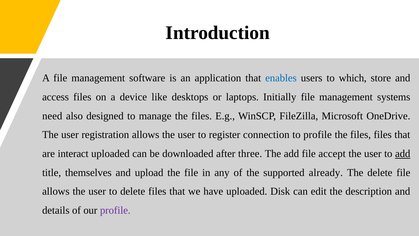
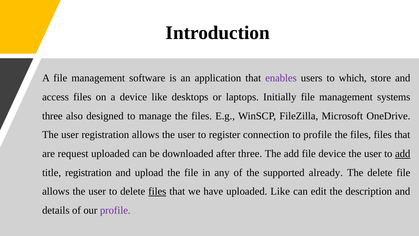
enables colour: blue -> purple
need at (52, 116): need -> three
interact: interact -> request
file accept: accept -> device
title themselves: themselves -> registration
files at (157, 191) underline: none -> present
uploaded Disk: Disk -> Like
